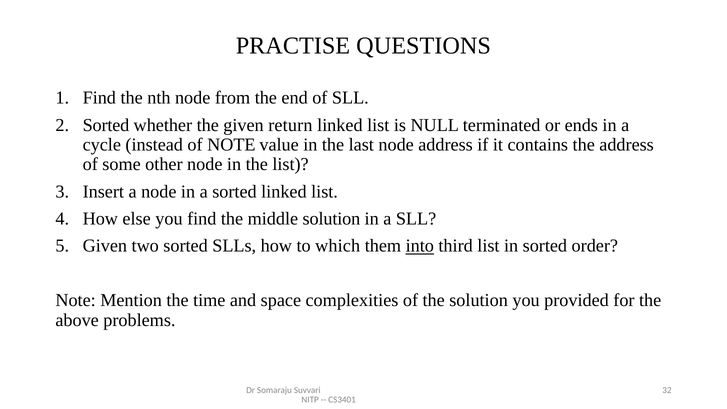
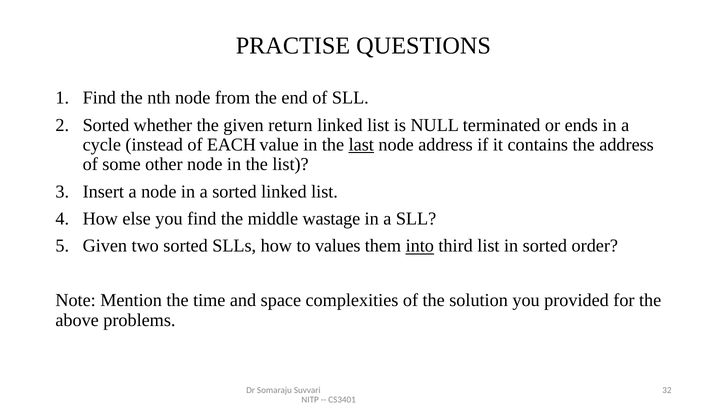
of NOTE: NOTE -> EACH
last underline: none -> present
middle solution: solution -> wastage
which: which -> values
